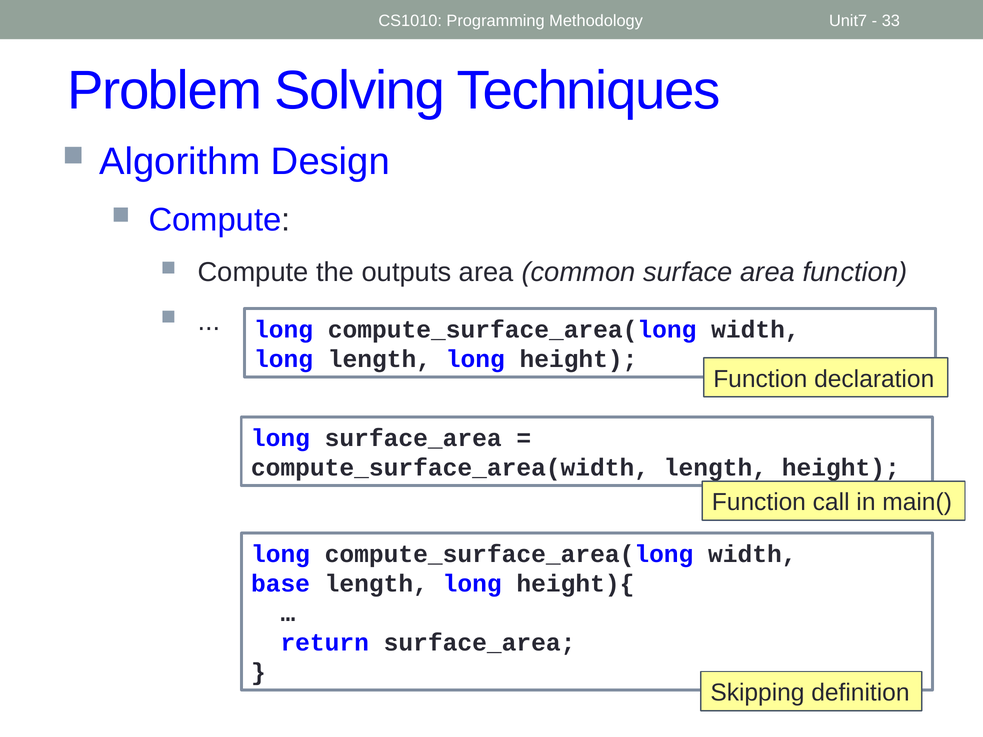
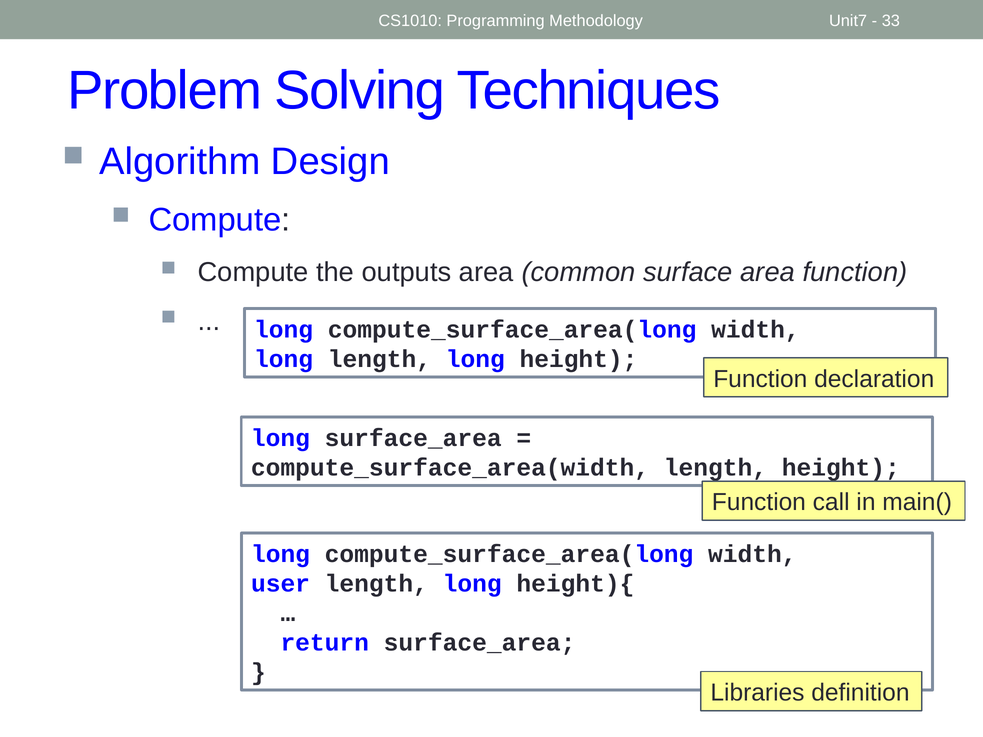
base: base -> user
Skipping: Skipping -> Libraries
